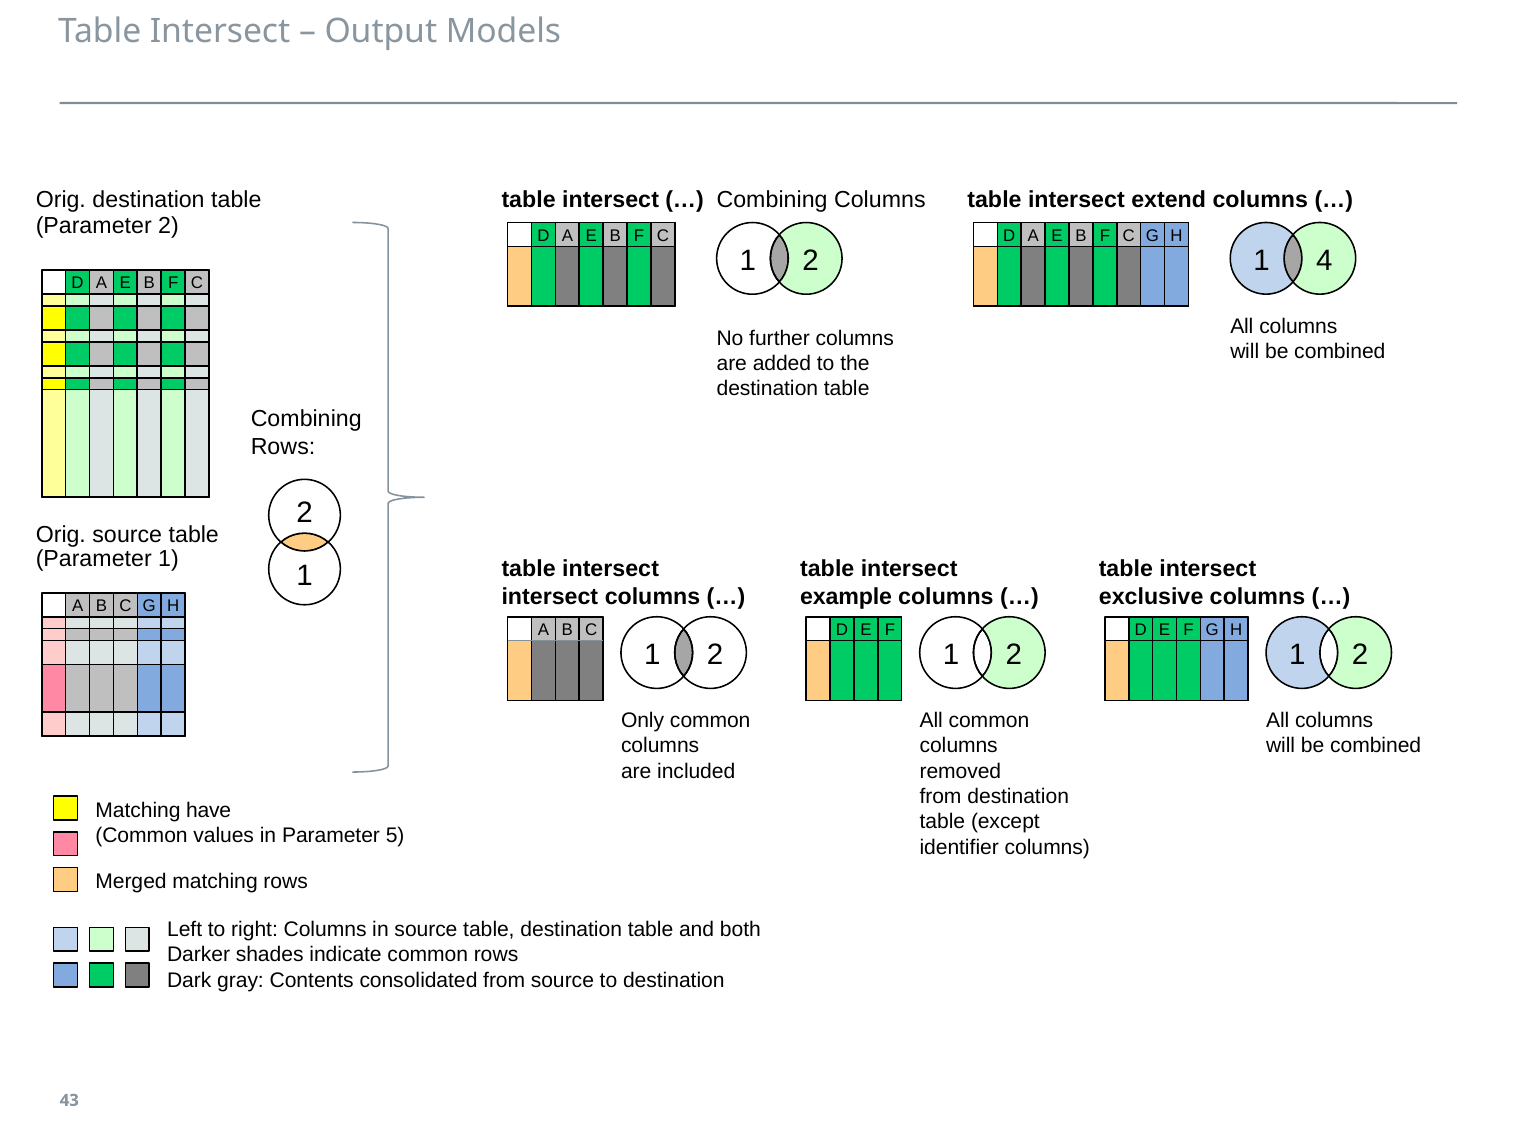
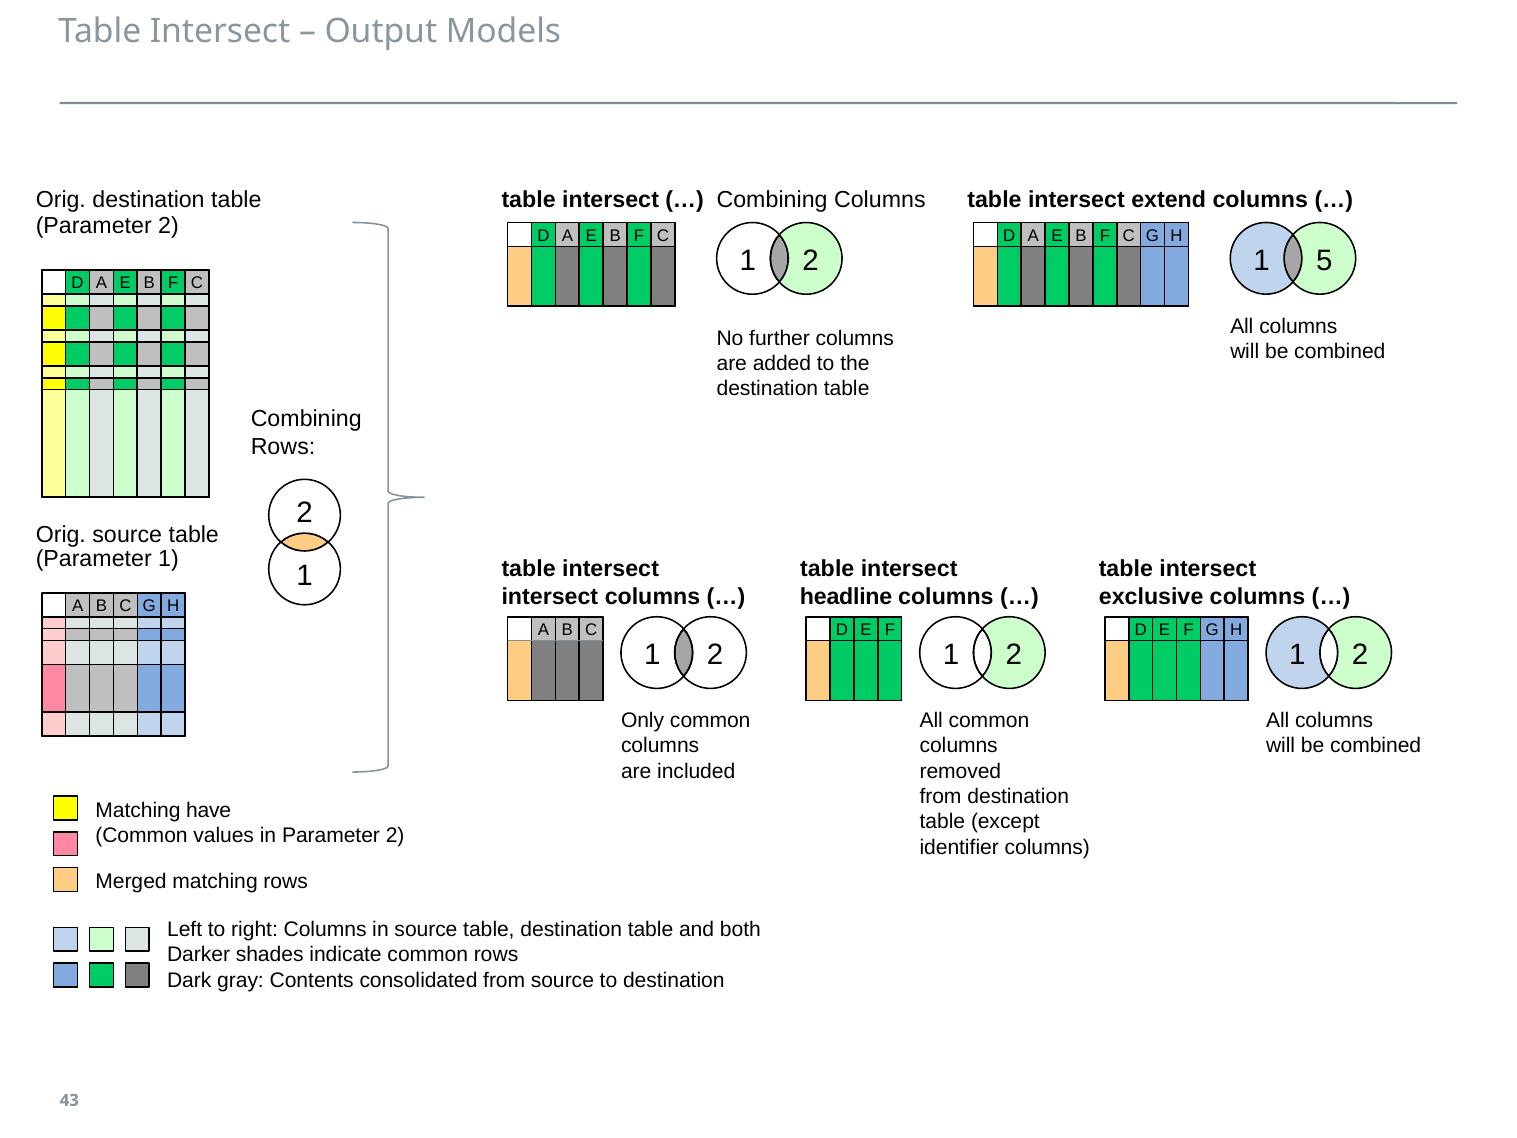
4: 4 -> 5
example: example -> headline
in Parameter 5: 5 -> 2
